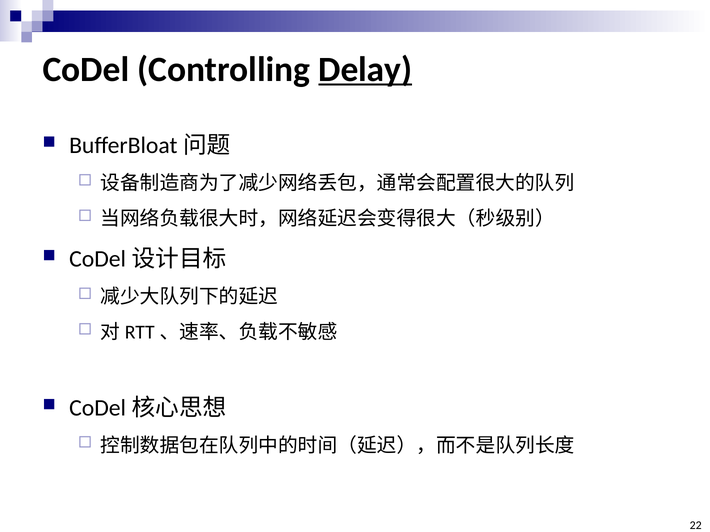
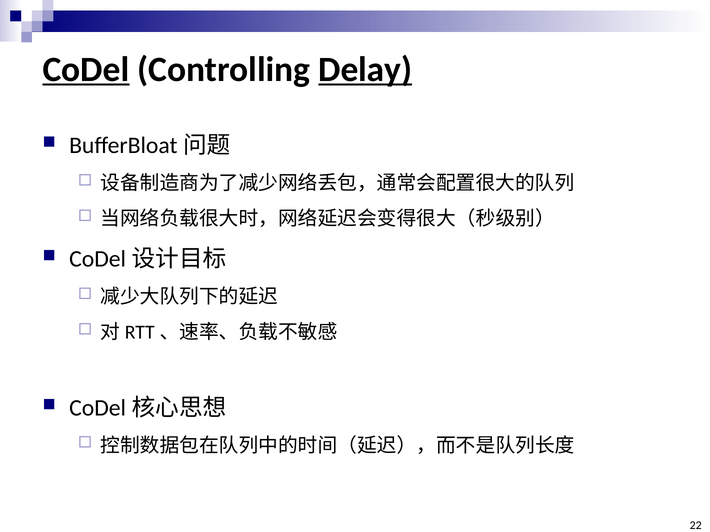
CoDel underline: none -> present
